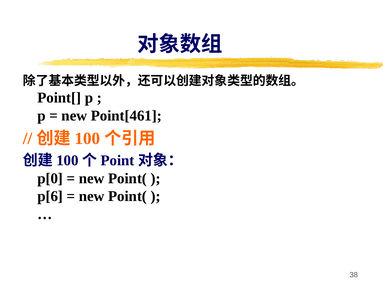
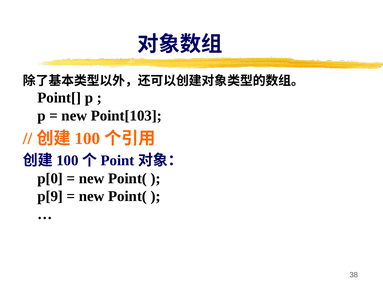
Point[461: Point[461 -> Point[103
p[6: p[6 -> p[9
